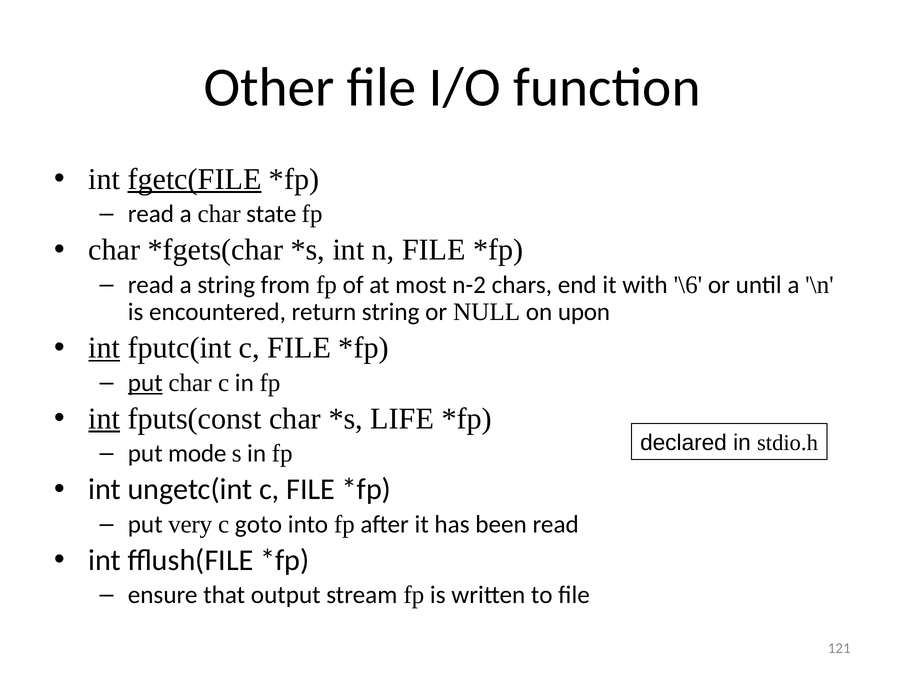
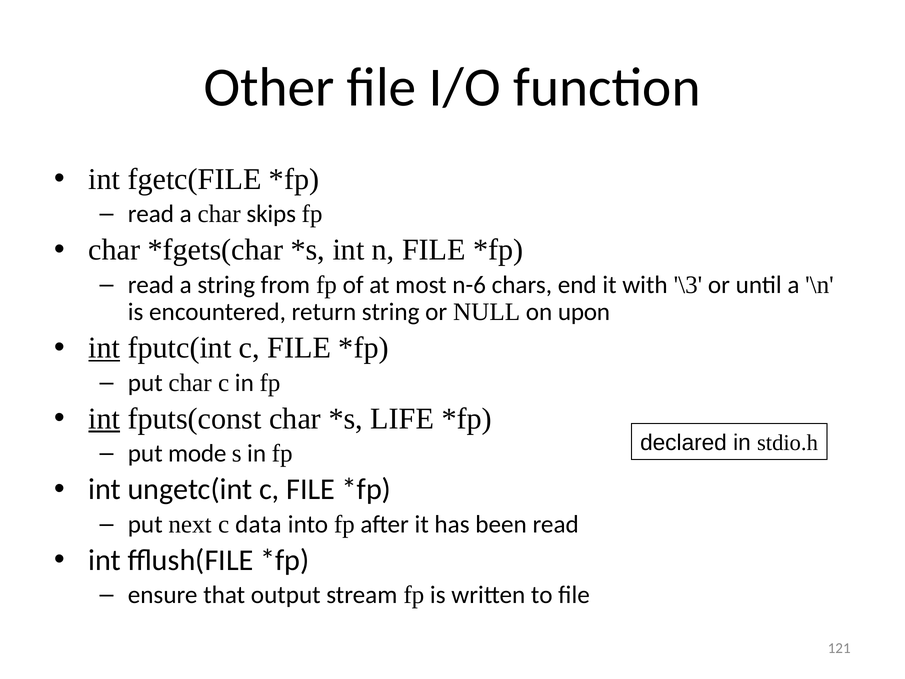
fgetc(FILE underline: present -> none
state: state -> skips
n-2: n-2 -> n-6
\6: \6 -> \3
put at (145, 383) underline: present -> none
very: very -> next
goto: goto -> data
